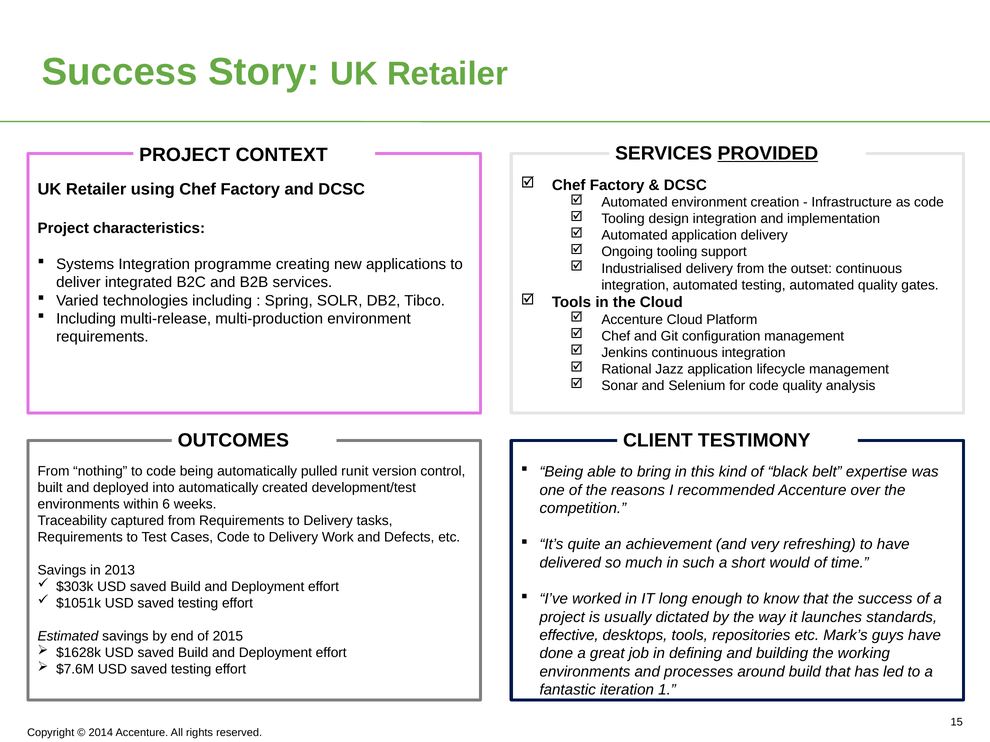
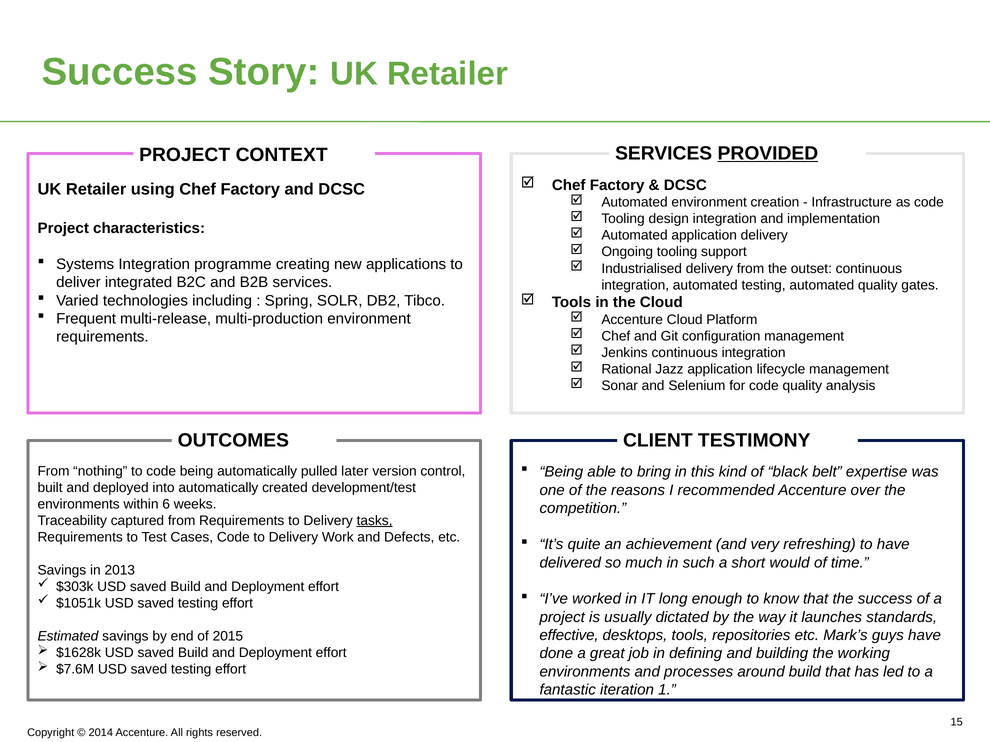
Including at (86, 319): Including -> Frequent
runit: runit -> later
tasks underline: none -> present
